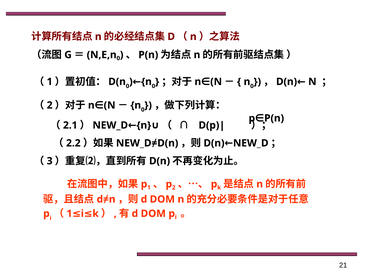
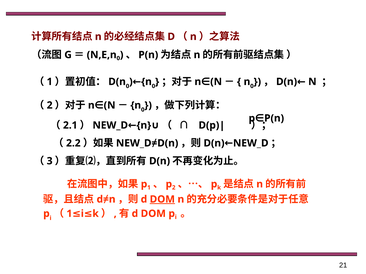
DOM at (162, 200) underline: none -> present
